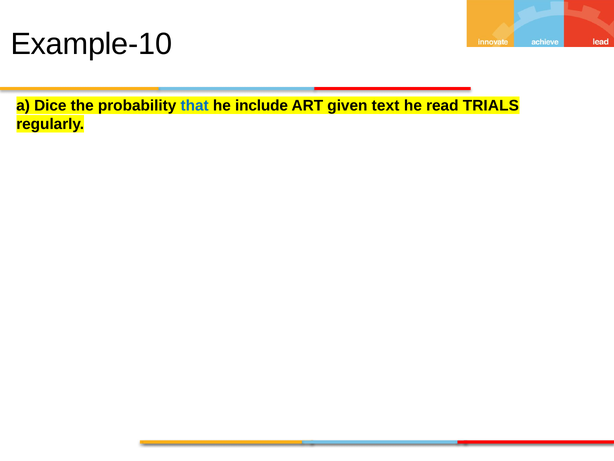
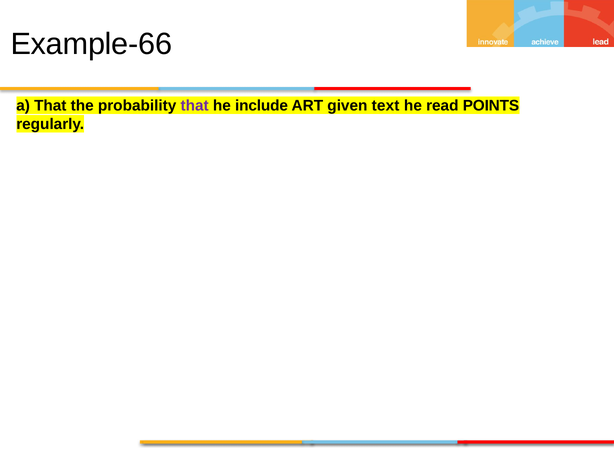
Example-10: Example-10 -> Example-66
a Dice: Dice -> That
that at (195, 105) colour: blue -> purple
TRIALS: TRIALS -> POINTS
